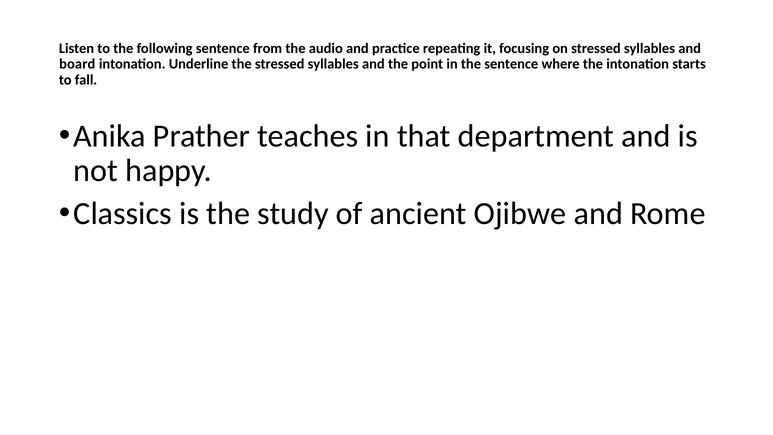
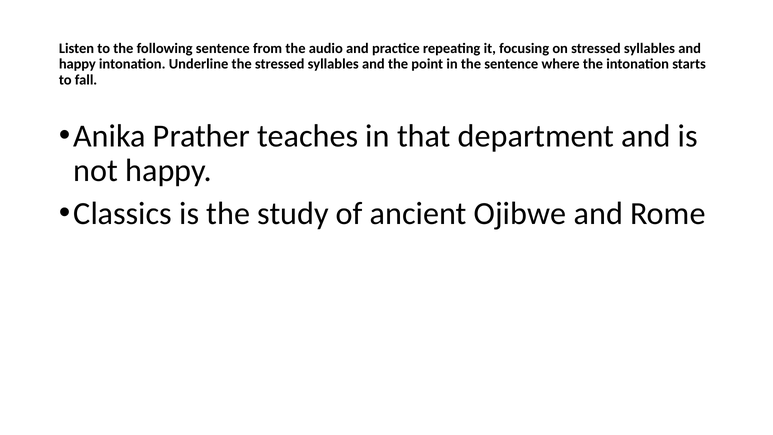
board at (77, 64): board -> happy
